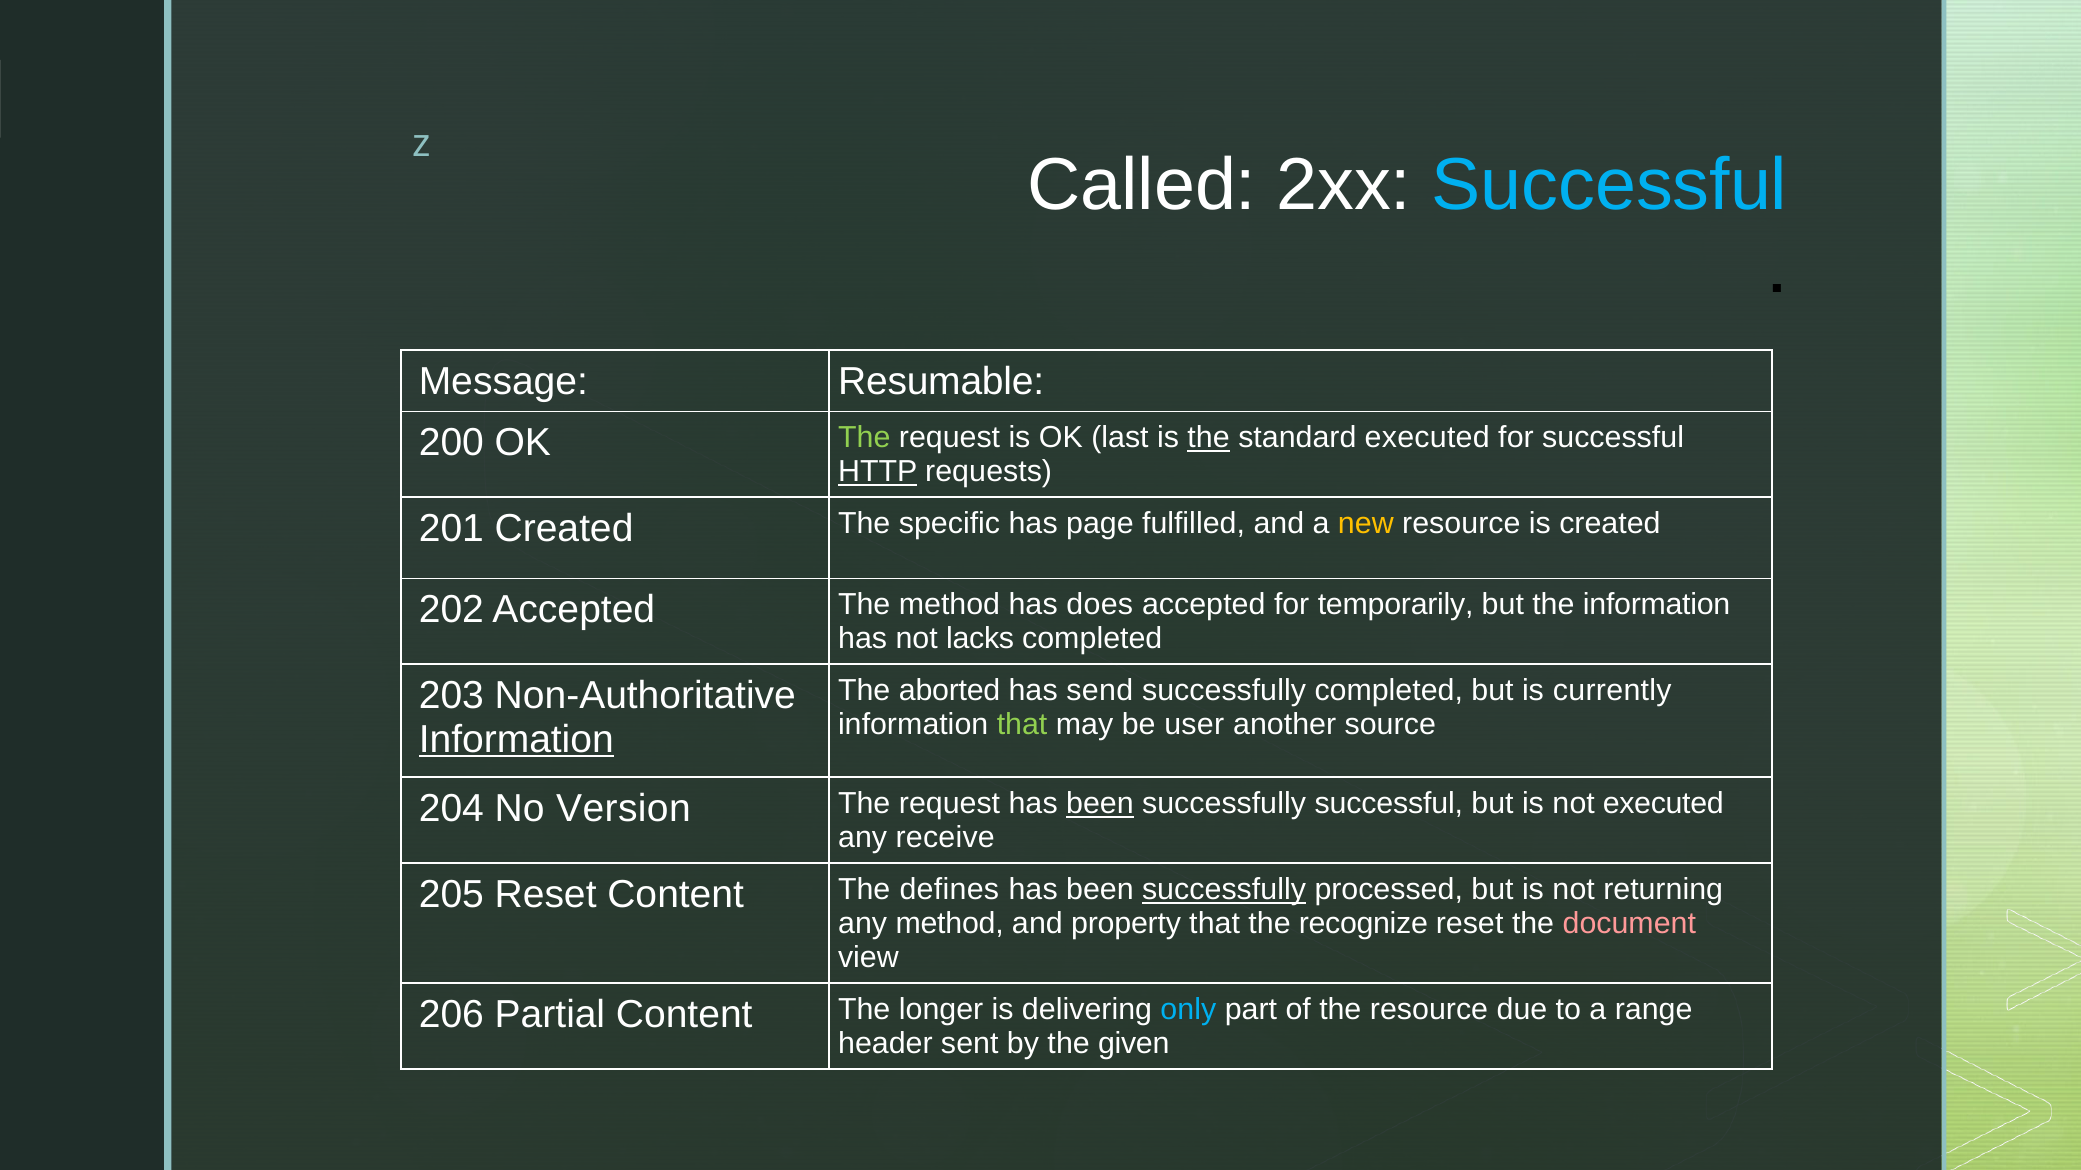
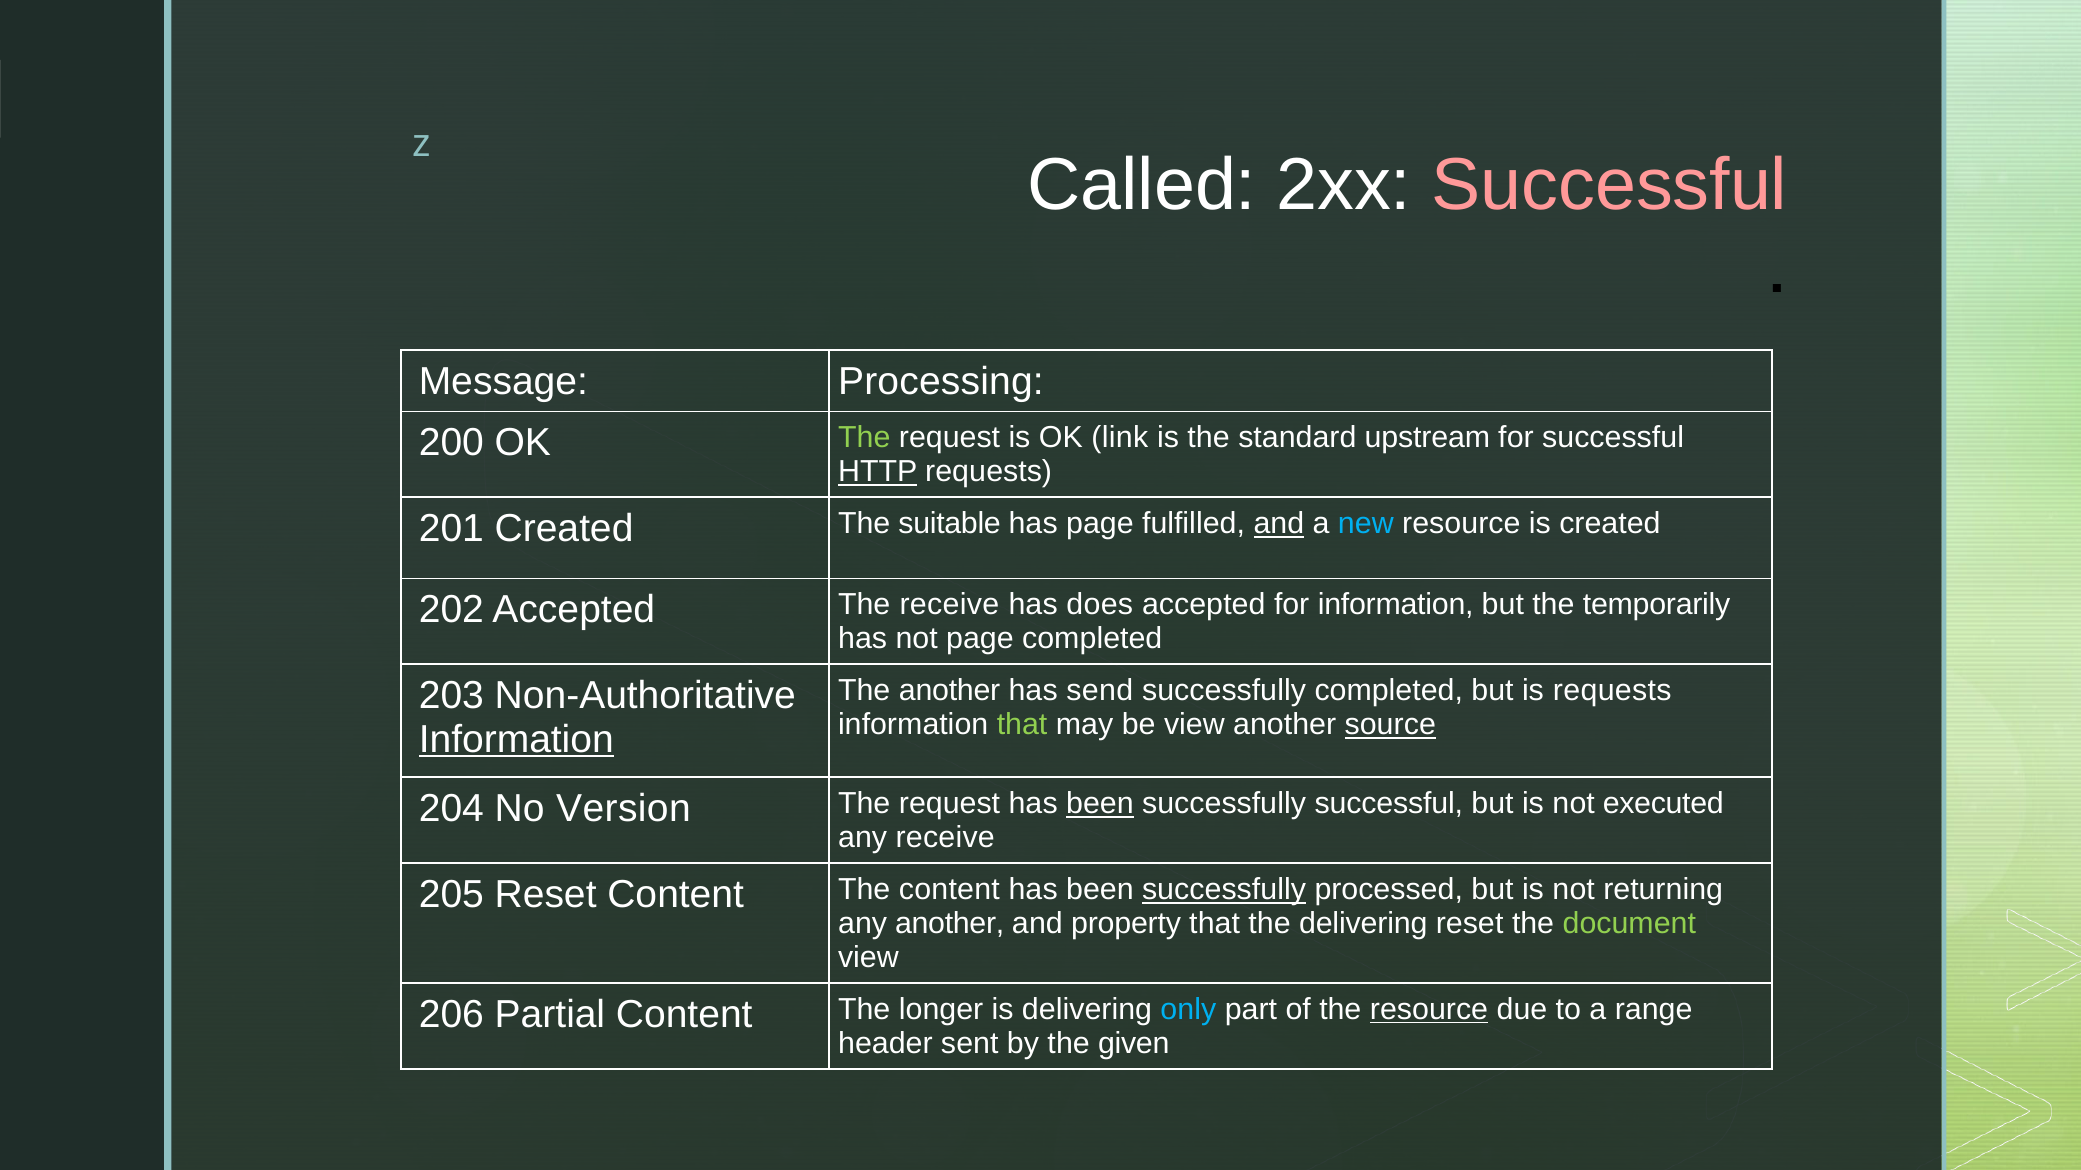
Successful at (1610, 185) colour: light blue -> pink
Resumable: Resumable -> Processing
last: last -> link
the at (1209, 438) underline: present -> none
standard executed: executed -> upstream
specific: specific -> suitable
and at (1279, 524) underline: none -> present
new colour: yellow -> light blue
The method: method -> receive
for temporarily: temporarily -> information
the information: information -> temporarily
not lacks: lacks -> page
The aborted: aborted -> another
is currently: currently -> requests
be user: user -> view
source underline: none -> present
The defines: defines -> content
any method: method -> another
the recognize: recognize -> delivering
document colour: pink -> light green
resource at (1429, 1010) underline: none -> present
